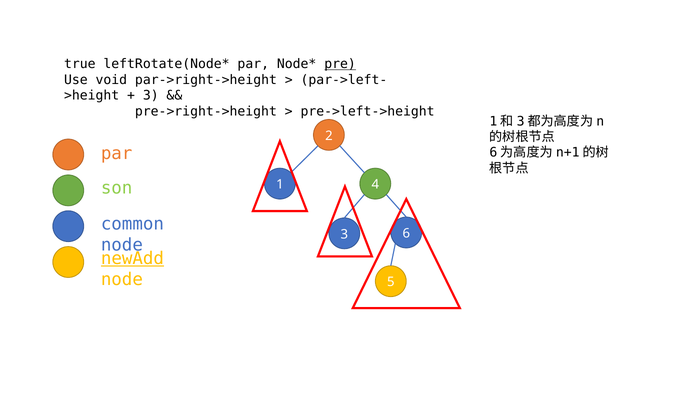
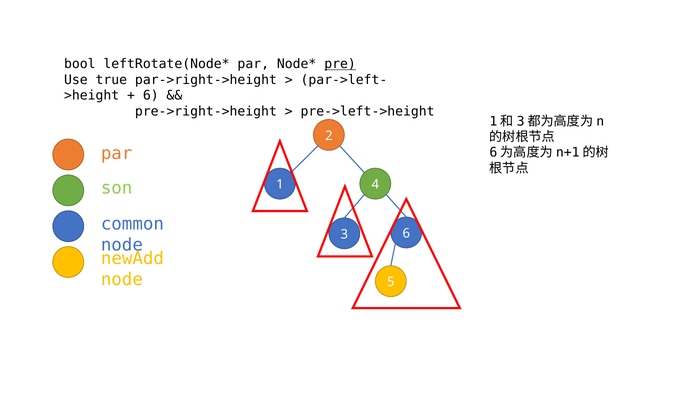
true: true -> bool
void: void -> true
3 at (151, 96): 3 -> 6
newAdd underline: present -> none
